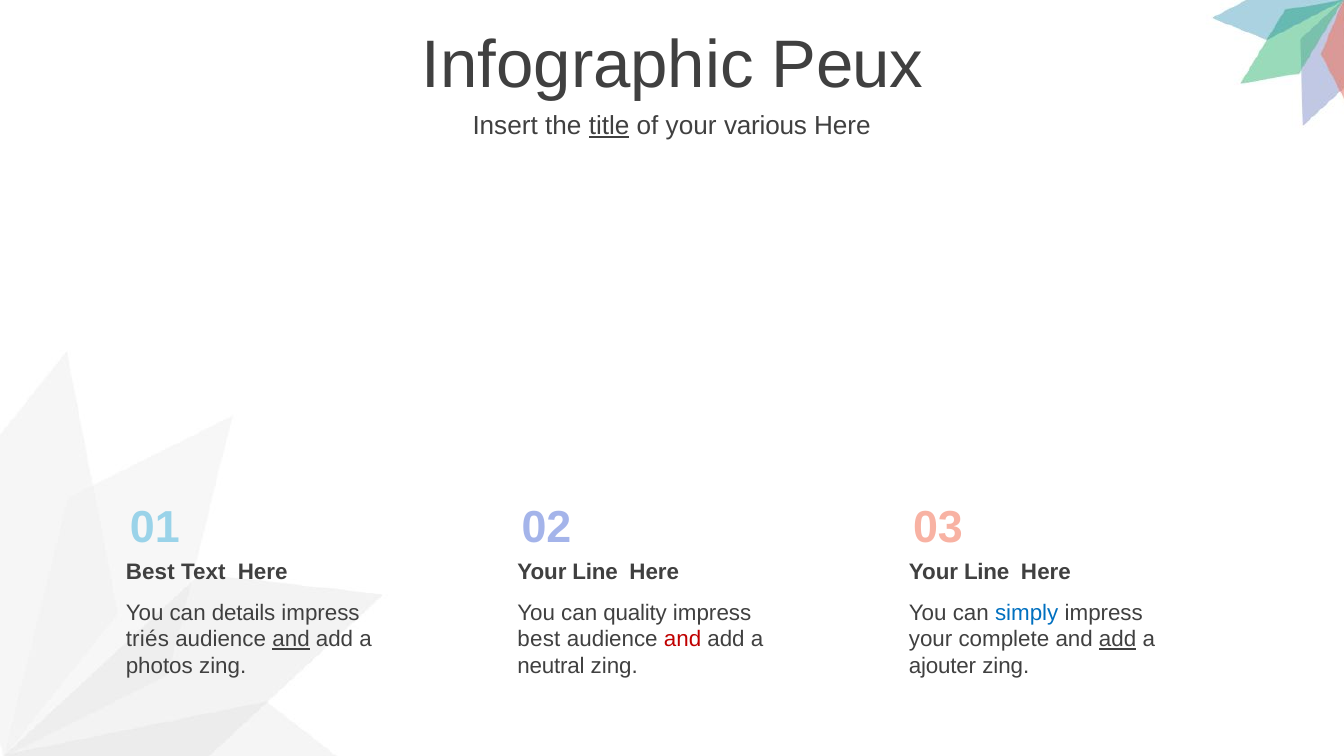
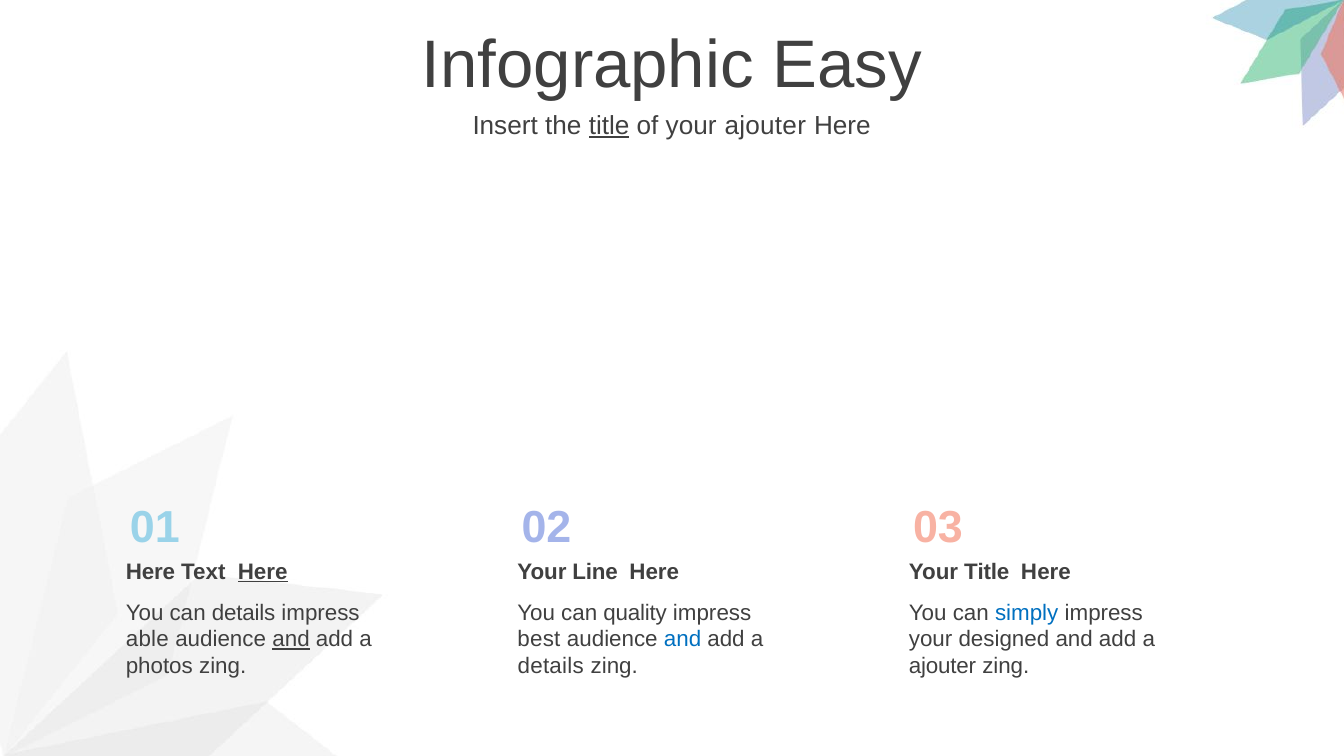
Peux: Peux -> Easy
your various: various -> ajouter
Best at (150, 572): Best -> Here
Here at (263, 572) underline: none -> present
Line at (987, 572): Line -> Title
triés: triés -> able
and at (683, 640) colour: red -> blue
complete: complete -> designed
add at (1118, 640) underline: present -> none
neutral at (551, 666): neutral -> details
